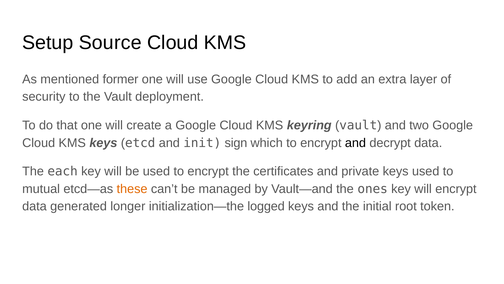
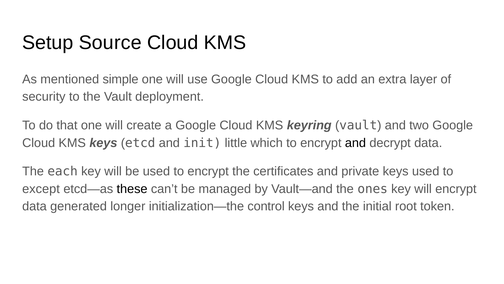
former: former -> simple
sign: sign -> little
mutual: mutual -> except
these colour: orange -> black
logged: logged -> control
